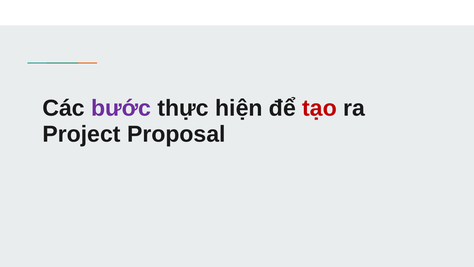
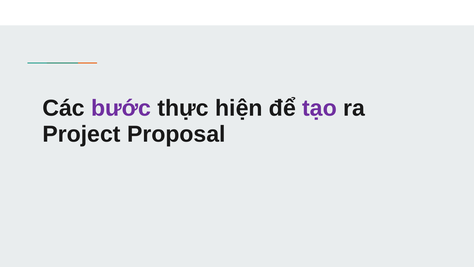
tạo colour: red -> purple
